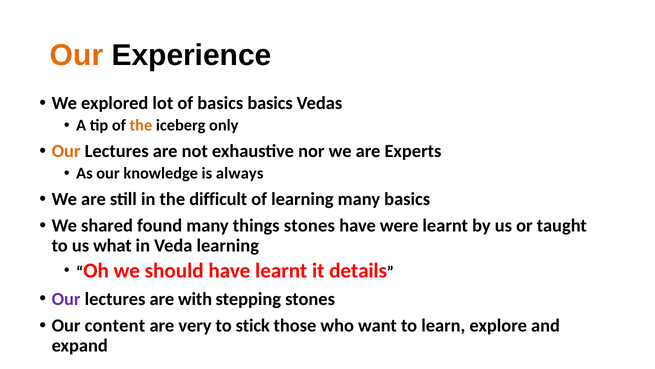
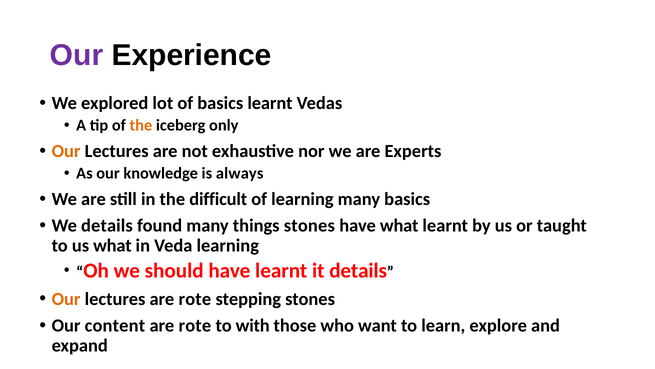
Our at (77, 55) colour: orange -> purple
basics basics: basics -> learnt
We shared: shared -> details
have were: were -> what
Our at (66, 298) colour: purple -> orange
lectures are with: with -> rote
very at (195, 325): very -> rote
stick: stick -> with
